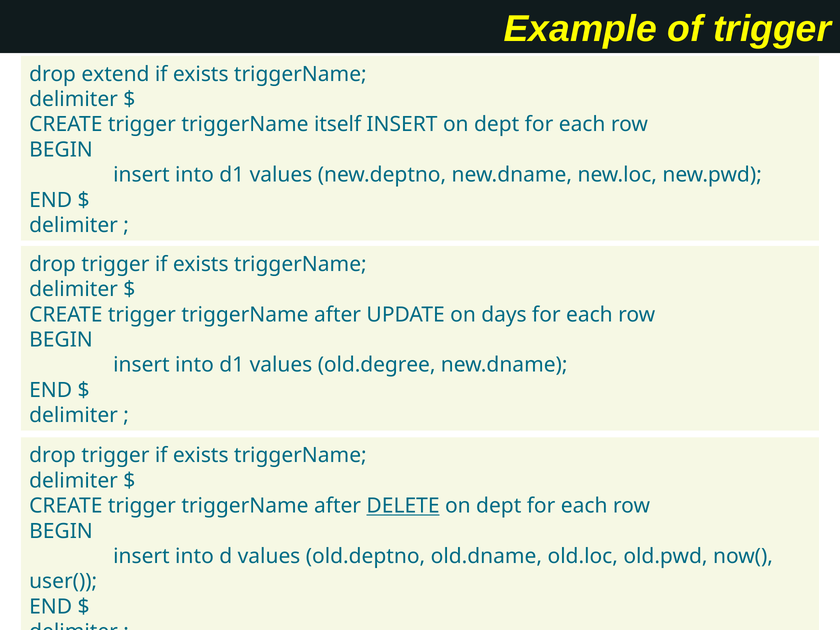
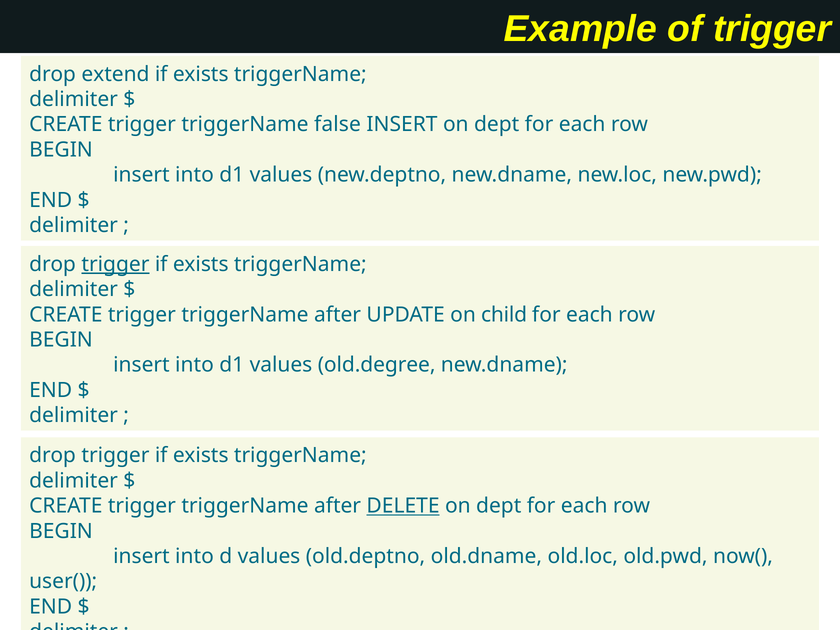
itself: itself -> false
trigger at (115, 264) underline: none -> present
days: days -> child
